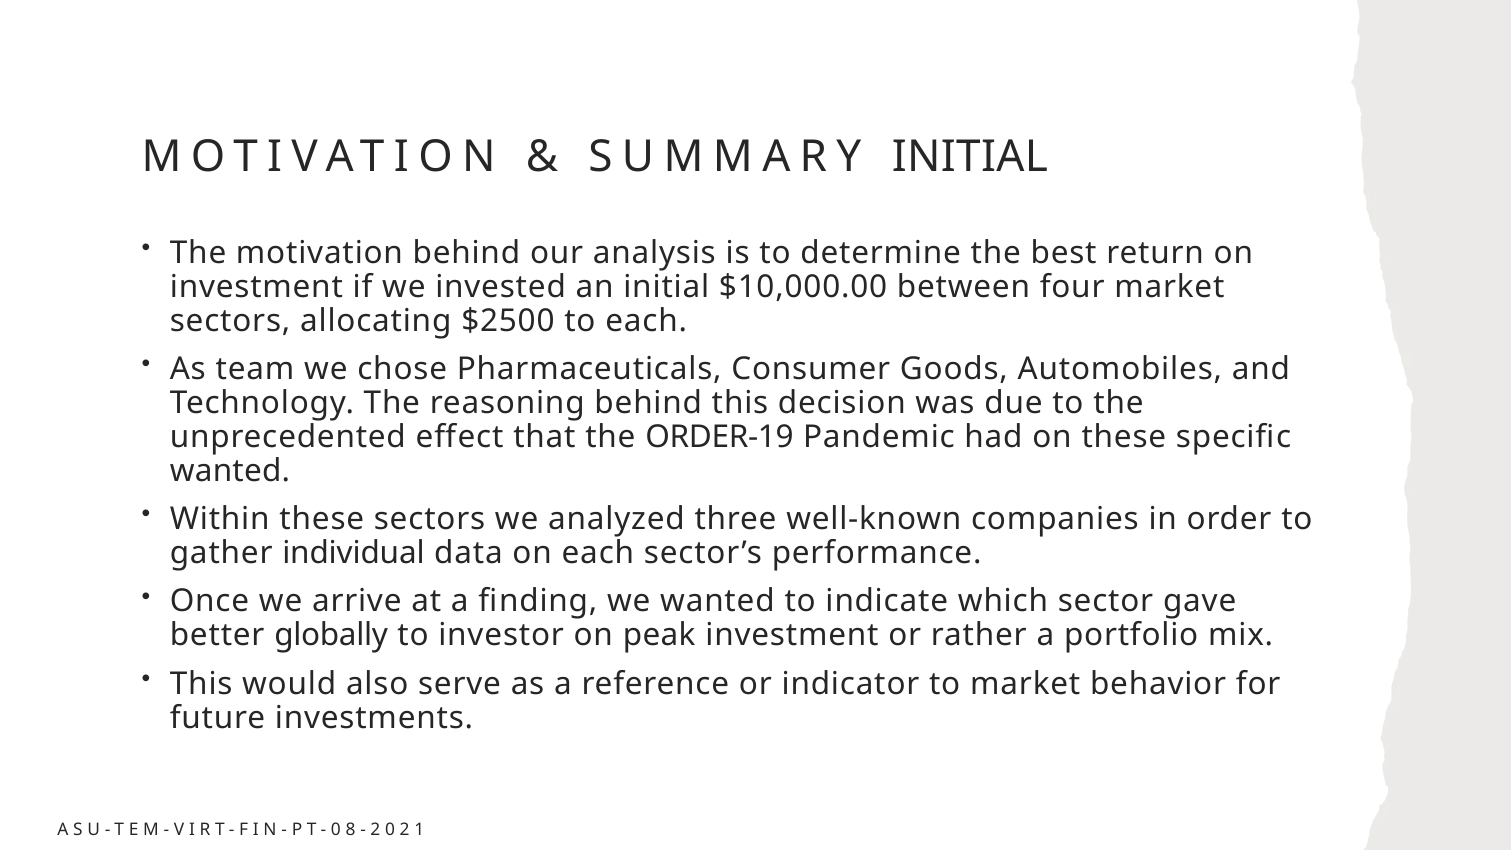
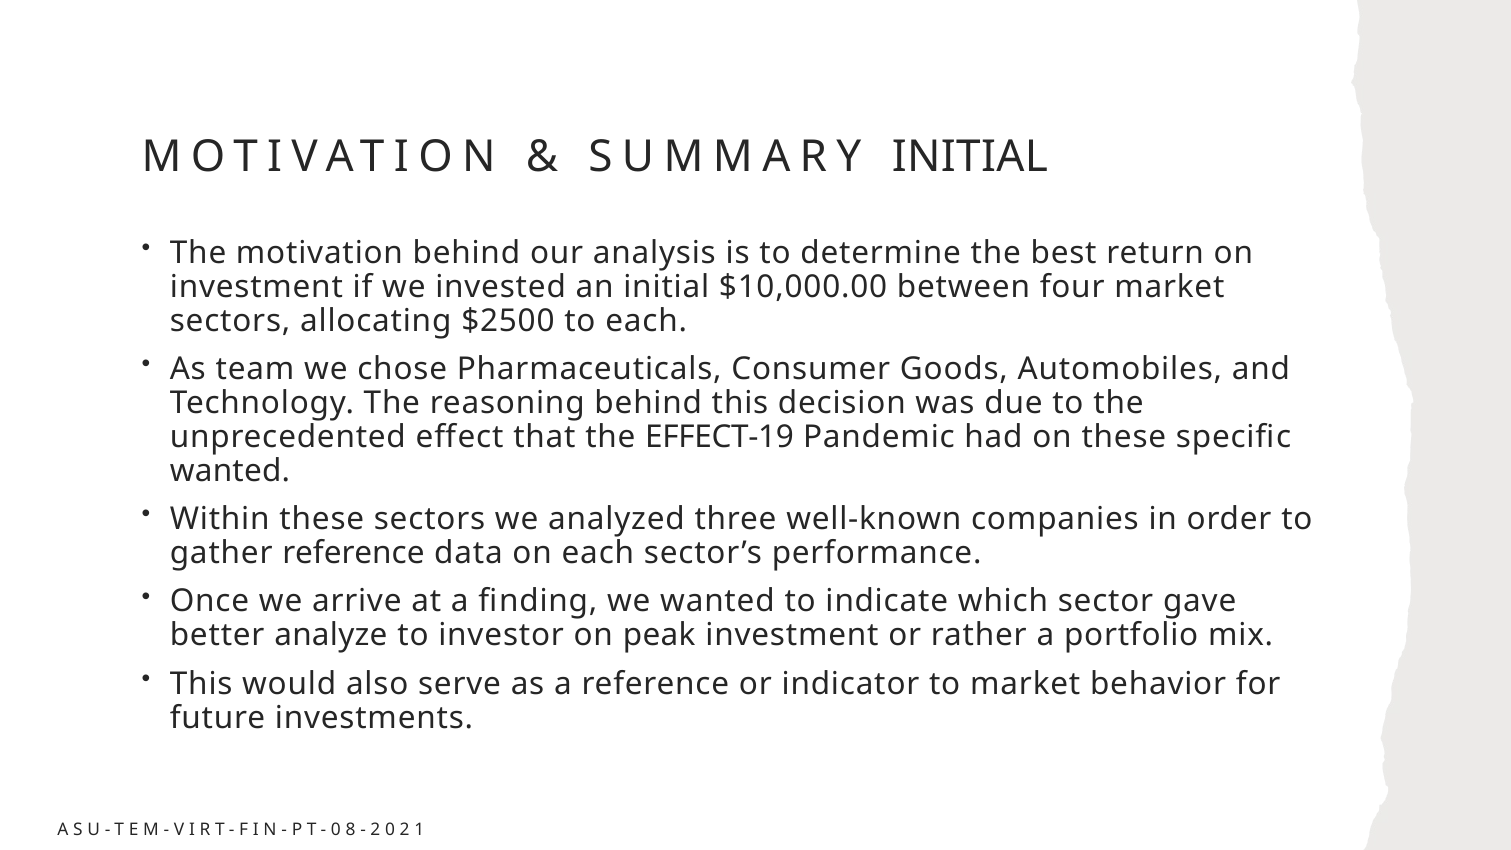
ORDER-19: ORDER-19 -> EFFECT-19
gather individual: individual -> reference
globally: globally -> analyze
